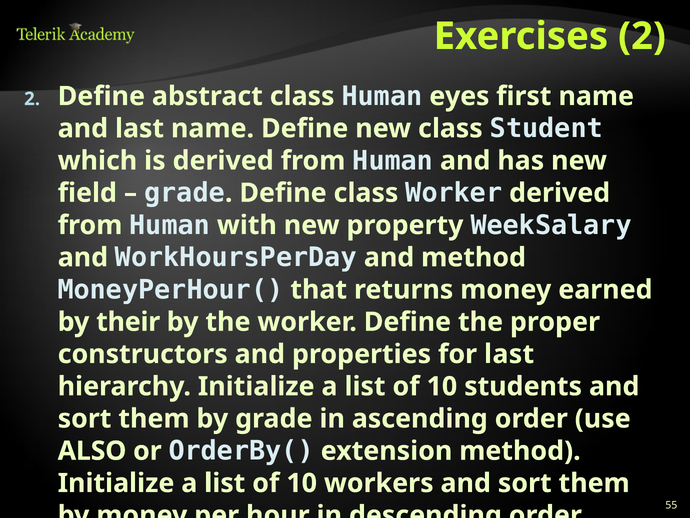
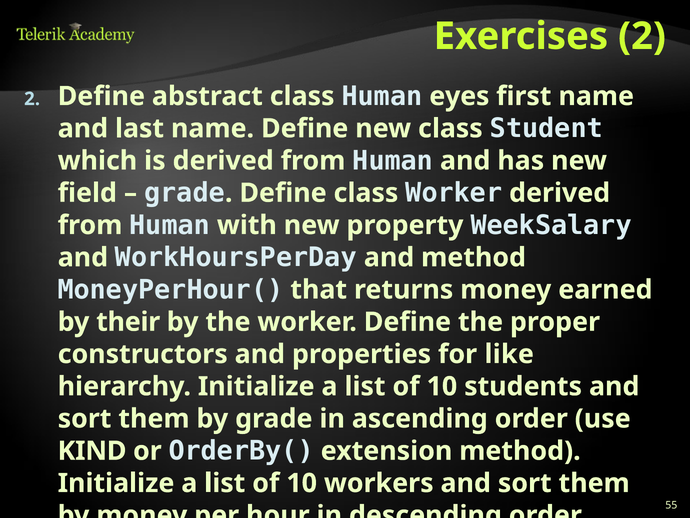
for last: last -> like
ALSO: ALSO -> KIND
